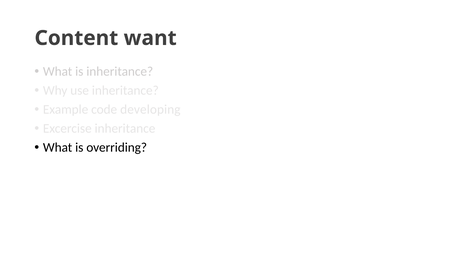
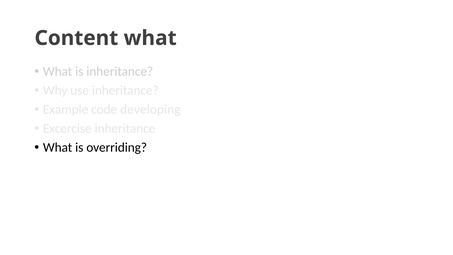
Content want: want -> what
